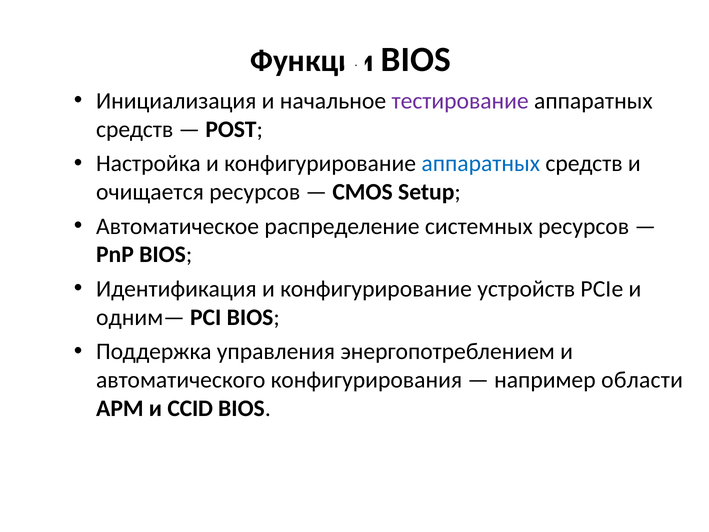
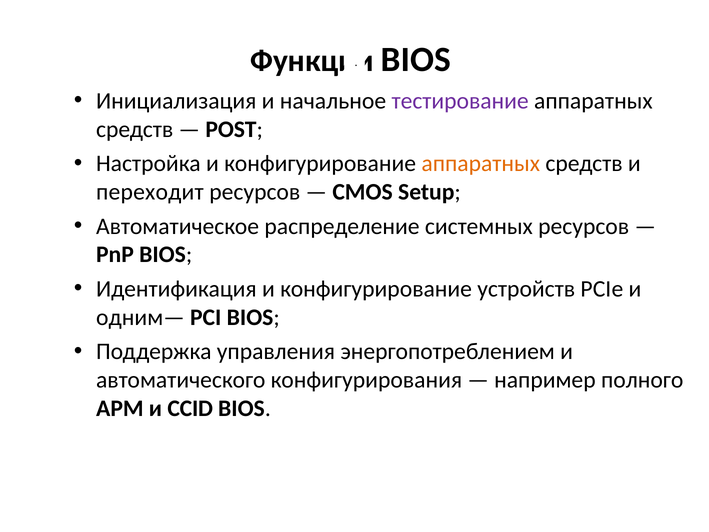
аппаратных at (481, 164) colour: blue -> orange
очищается: очищается -> переходит
области: области -> полного
